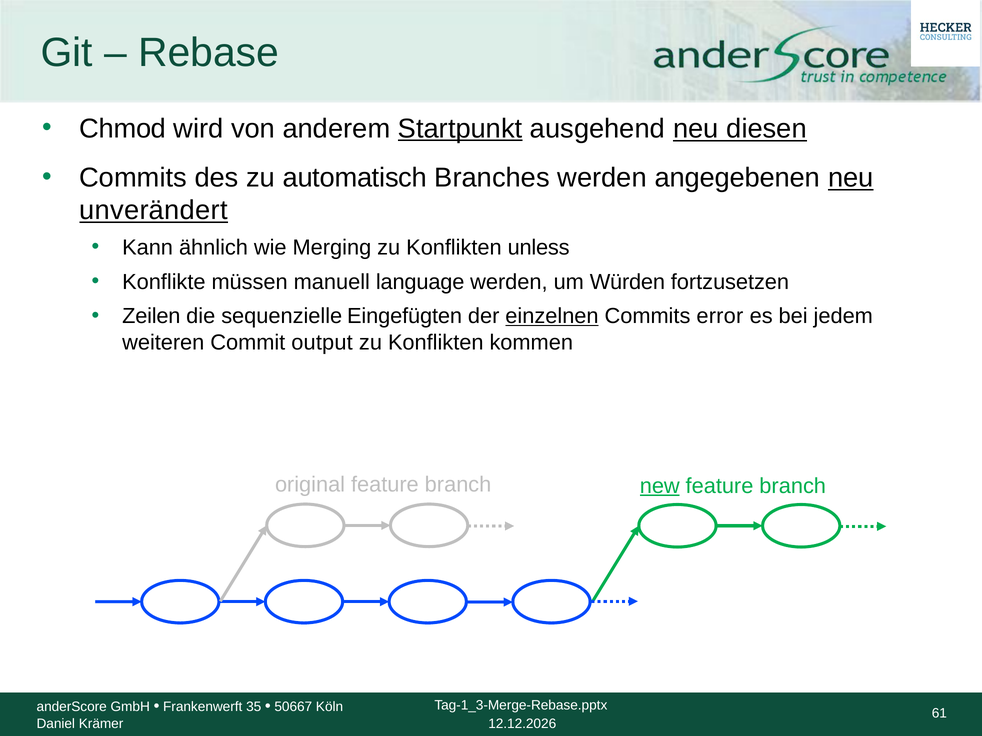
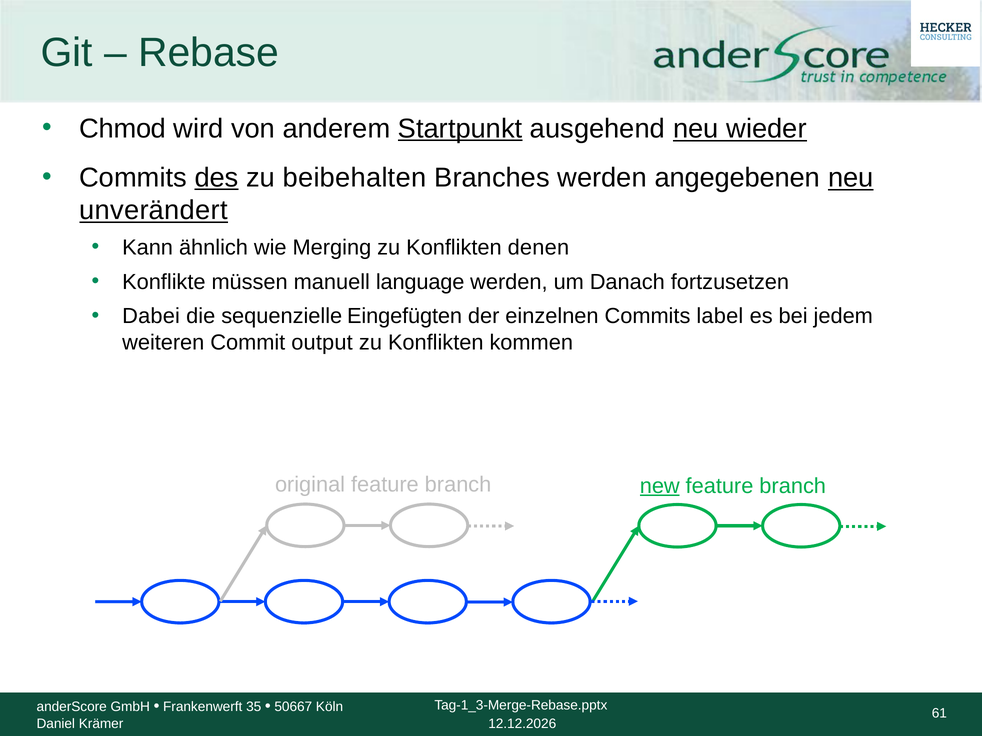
diesen: diesen -> wieder
des underline: none -> present
automatisch: automatisch -> beibehalten
unless: unless -> denen
Würden: Würden -> Danach
Zeilen: Zeilen -> Dabei
einzelnen underline: present -> none
error: error -> label
